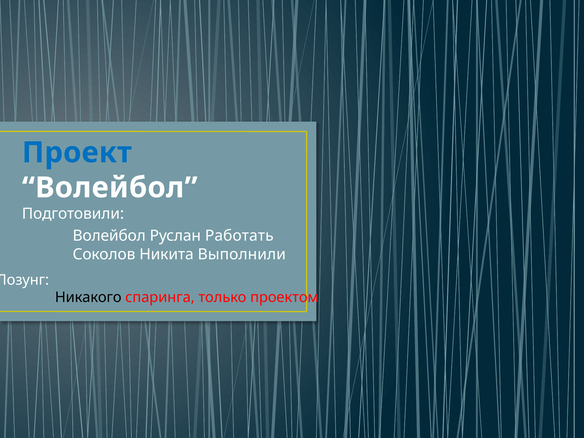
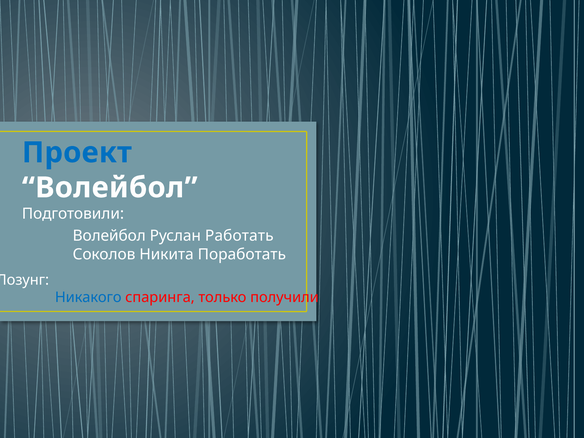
Выполнили: Выполнили -> Поработать
Никакого colour: black -> blue
проектом: проектом -> получили
